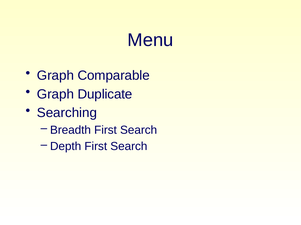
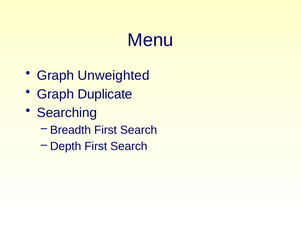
Comparable: Comparable -> Unweighted
